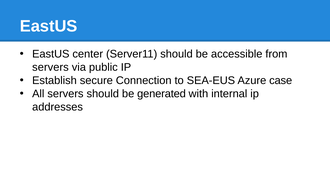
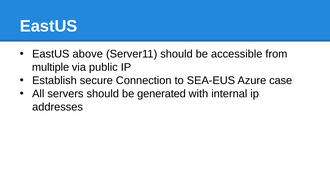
center: center -> above
servers at (50, 67): servers -> multiple
